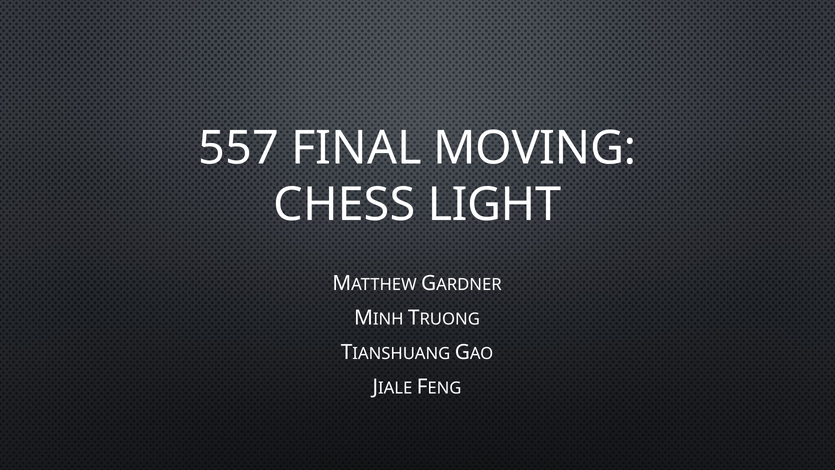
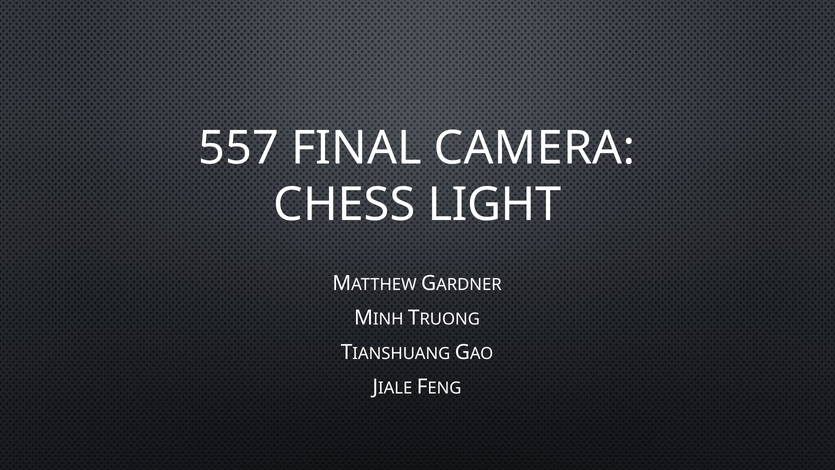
MOVING: MOVING -> CAMERA
